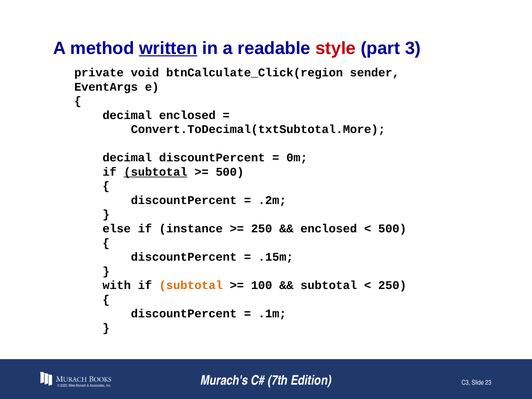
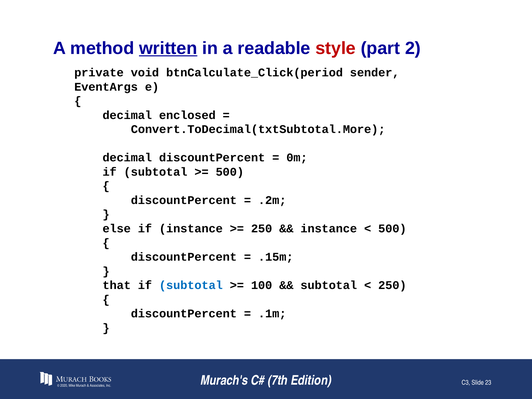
3: 3 -> 2
btnCalculate_Click(region: btnCalculate_Click(region -> btnCalculate_Click(period
subtotal at (156, 172) underline: present -> none
enclosed at (329, 229): enclosed -> instance
with: with -> that
subtotal at (191, 285) colour: orange -> blue
